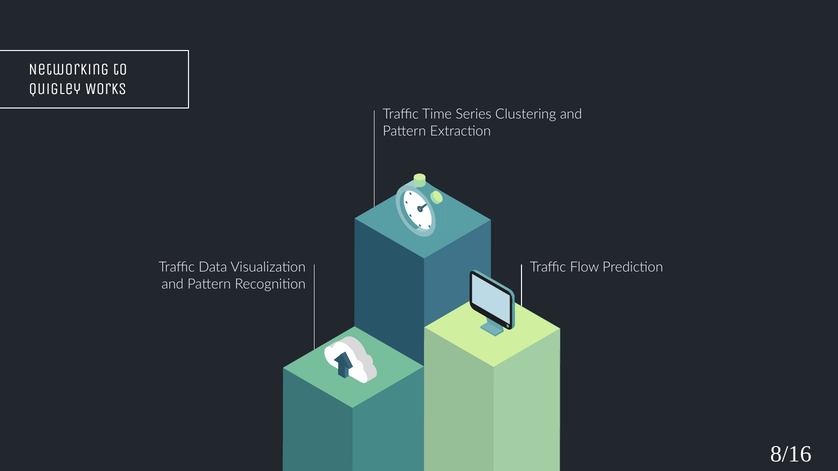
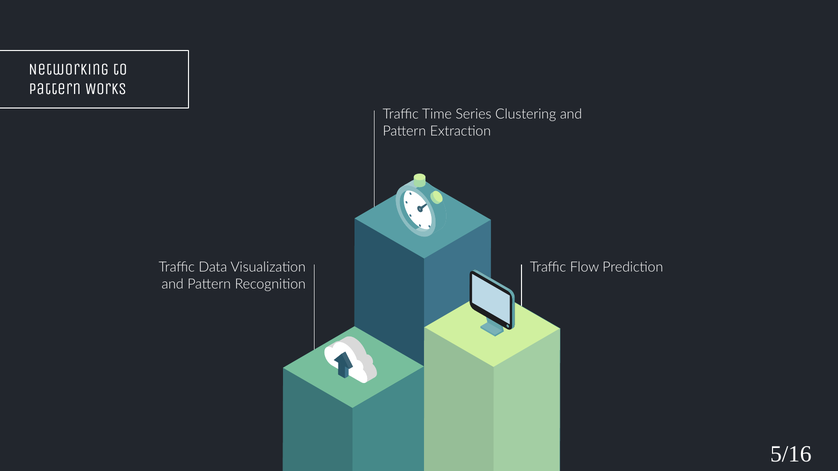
Quigley at (55, 89): Quigley -> Pattern
8/16: 8/16 -> 5/16
